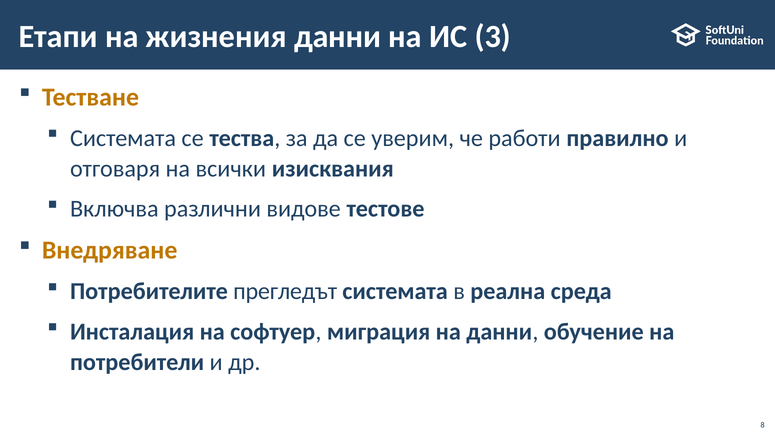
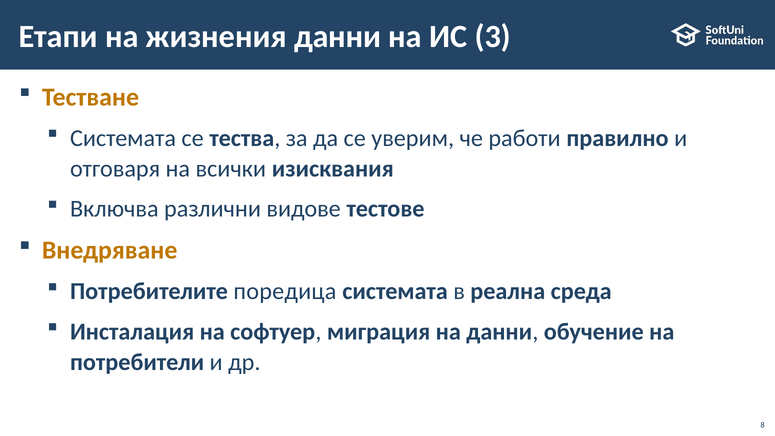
прегледът: прегледът -> поредица
